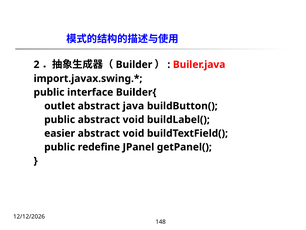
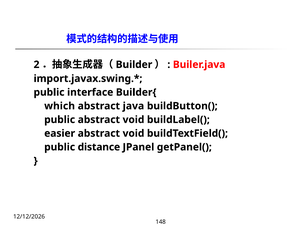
outlet: outlet -> which
redefine: redefine -> distance
